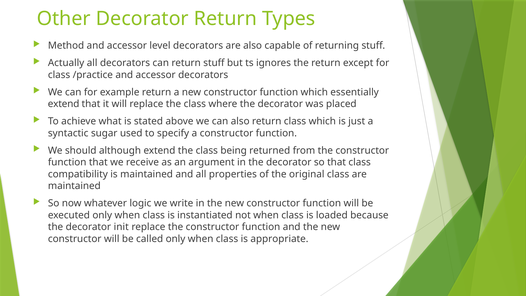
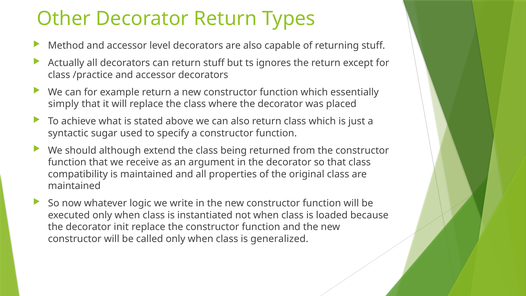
extend at (64, 104): extend -> simply
appropriate: appropriate -> generalized
